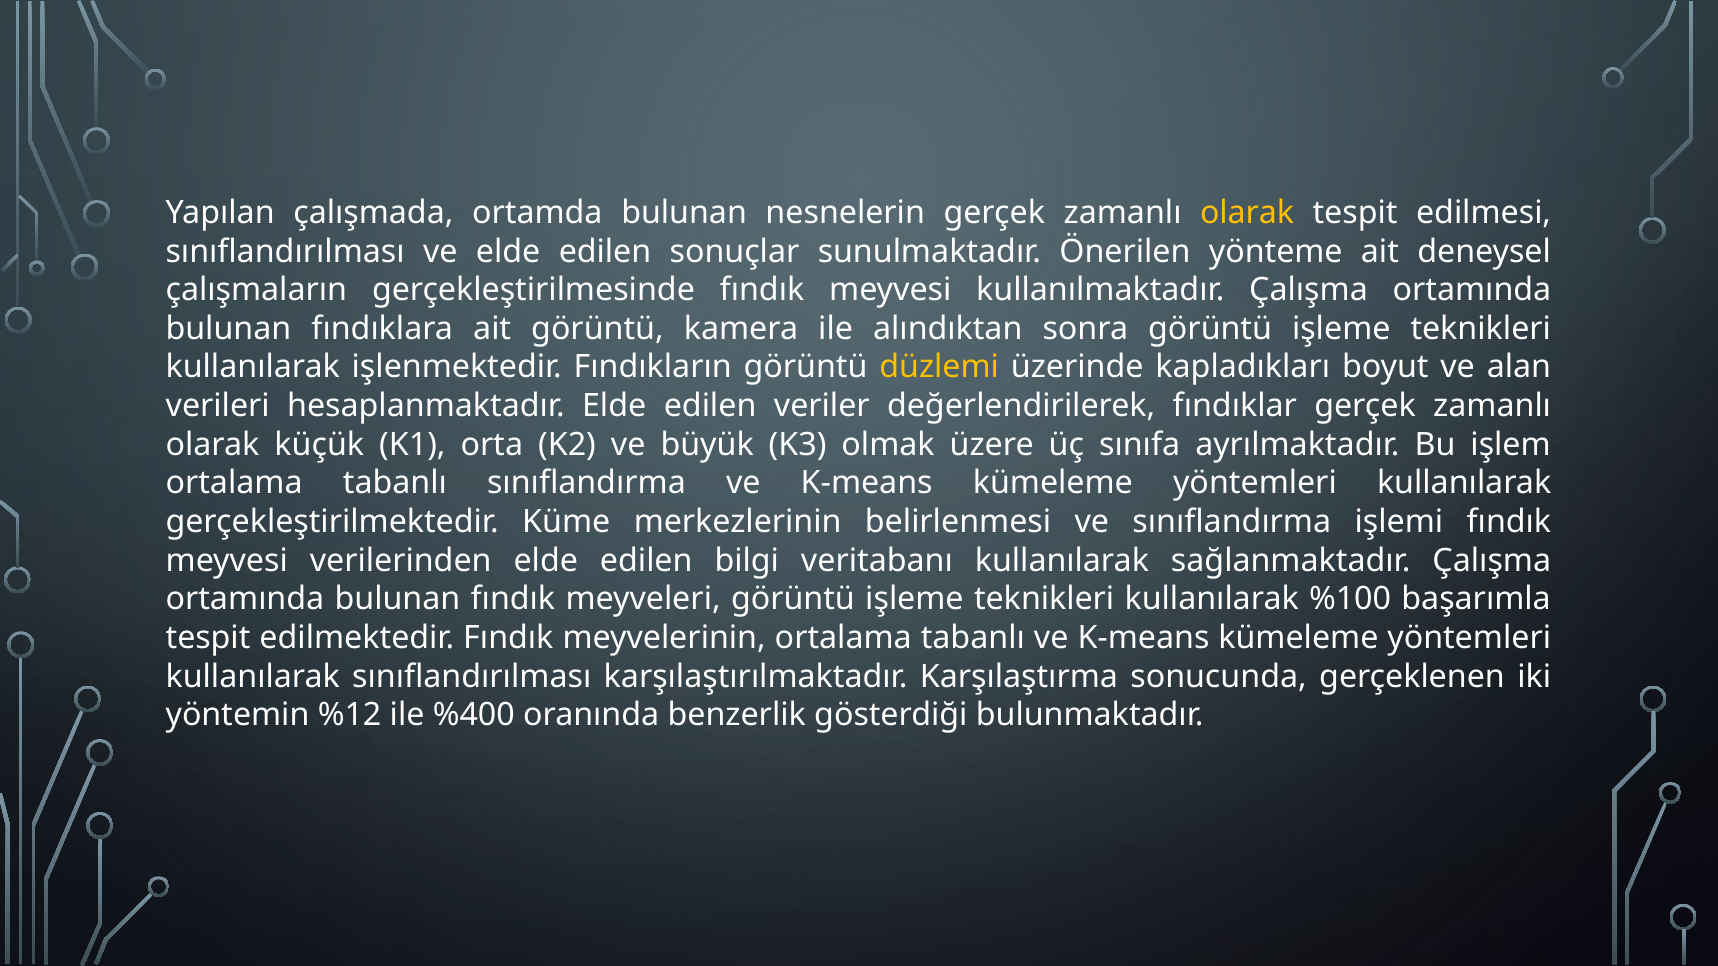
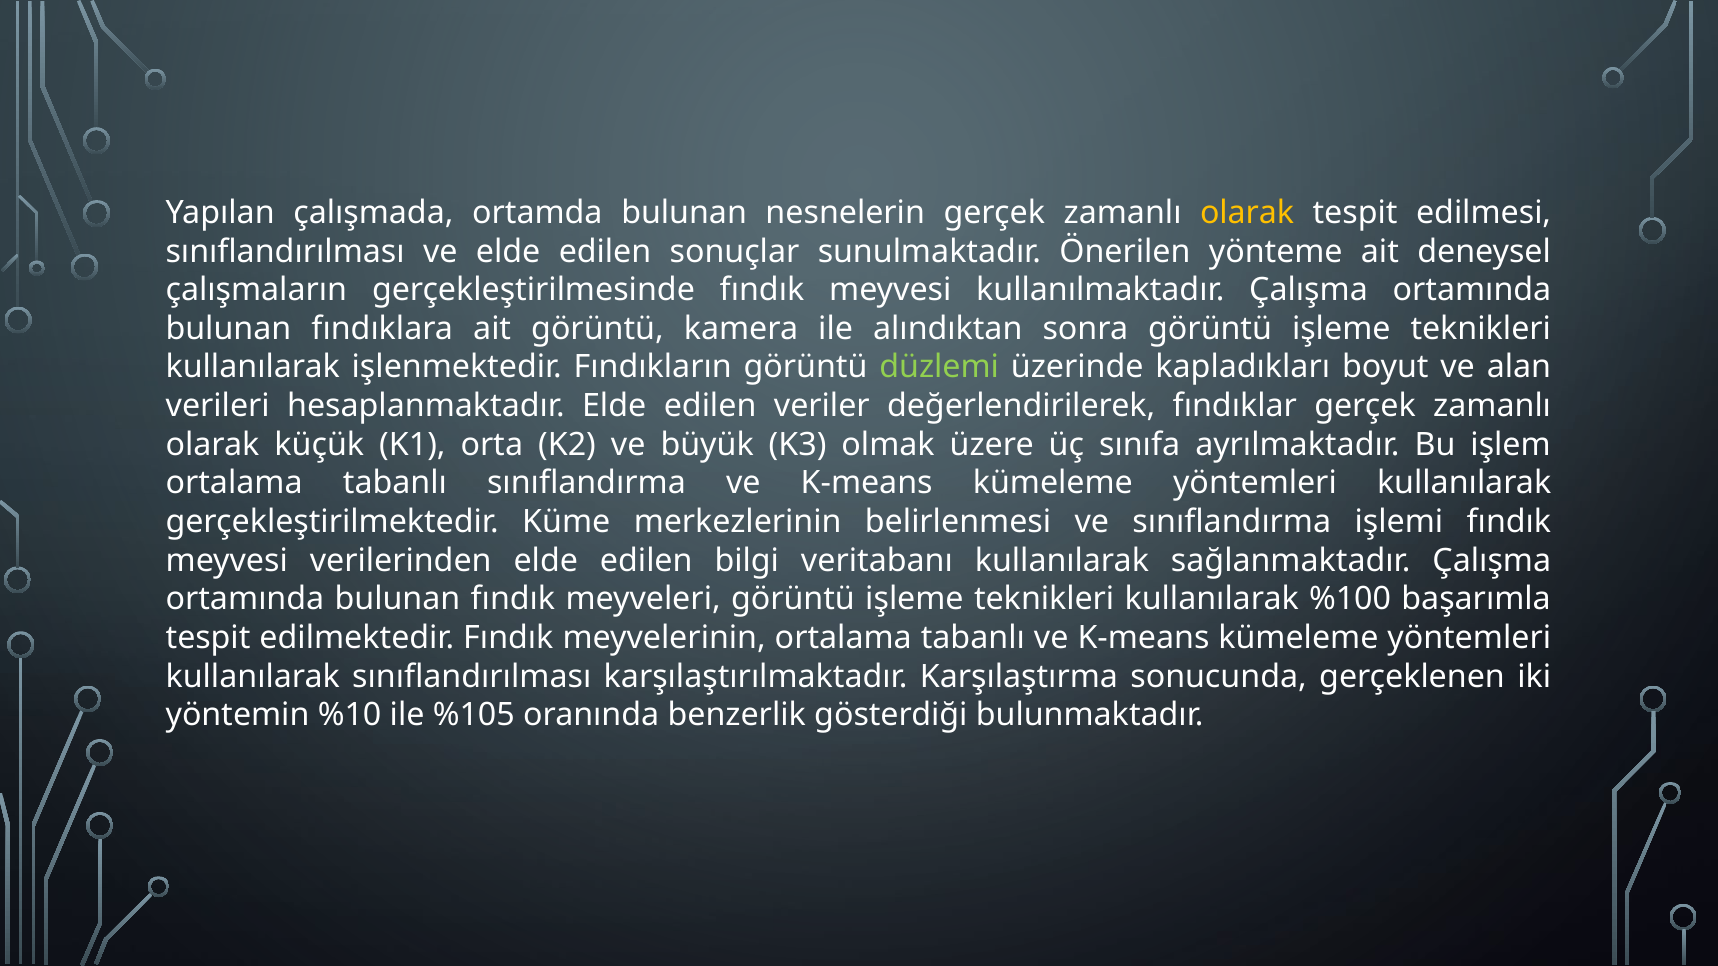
düzlemi colour: yellow -> light green
%12: %12 -> %10
%400: %400 -> %105
